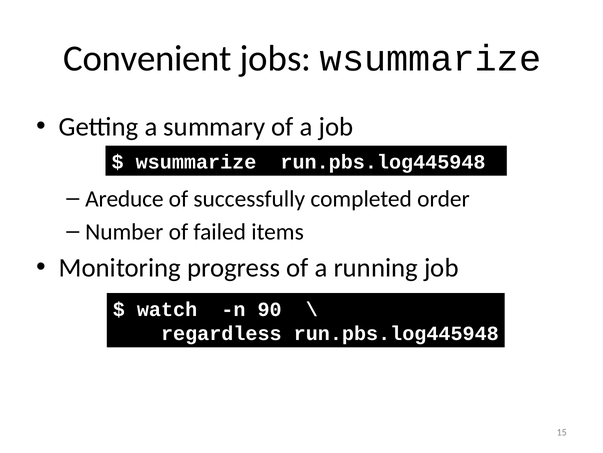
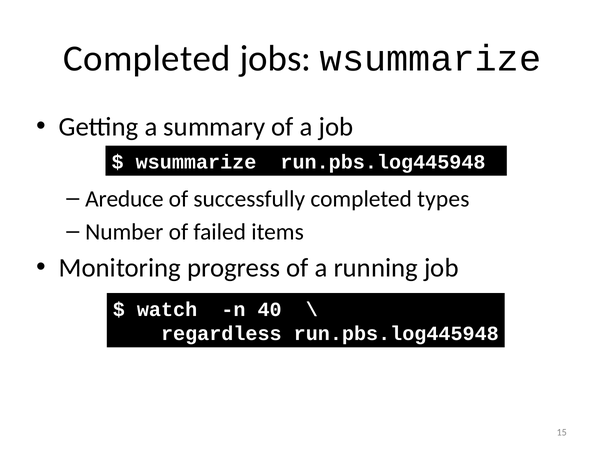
Convenient at (147, 58): Convenient -> Completed
order: order -> types
90: 90 -> 40
